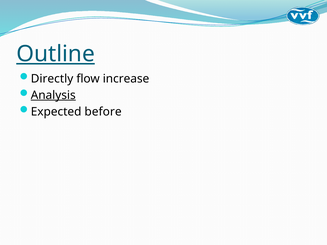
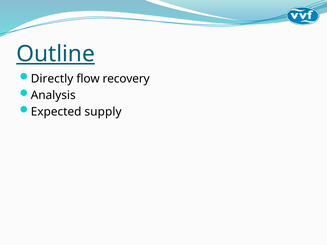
increase: increase -> recovery
Analysis underline: present -> none
before: before -> supply
